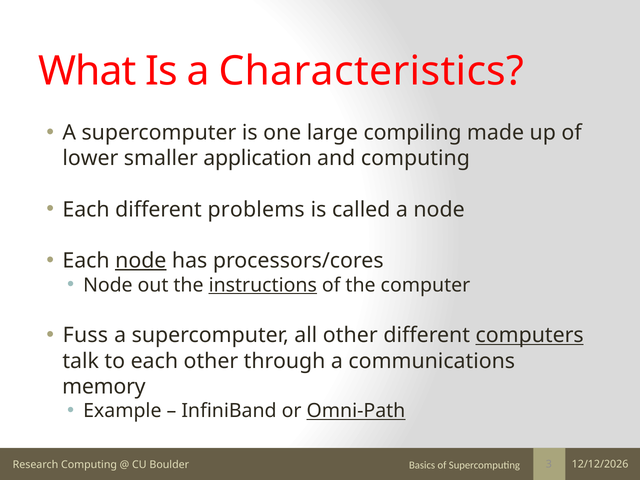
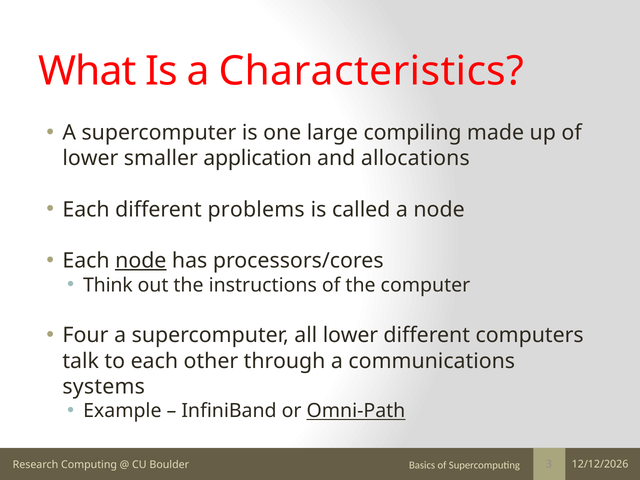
and computing: computing -> allocations
Node at (108, 285): Node -> Think
instructions underline: present -> none
Fuss: Fuss -> Four
all other: other -> lower
computers underline: present -> none
memory: memory -> systems
